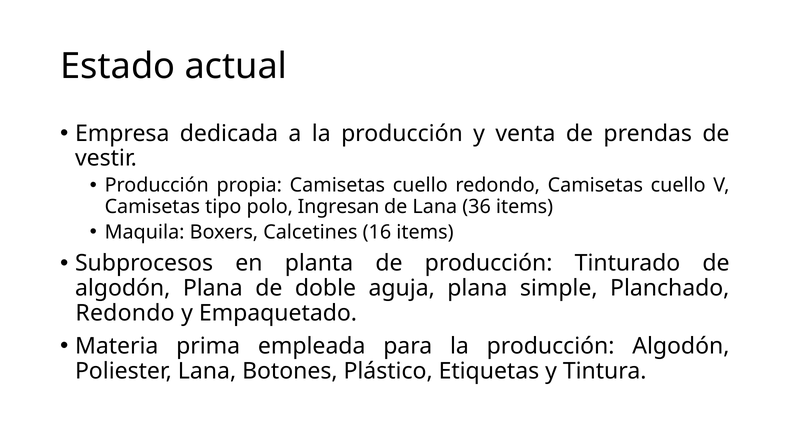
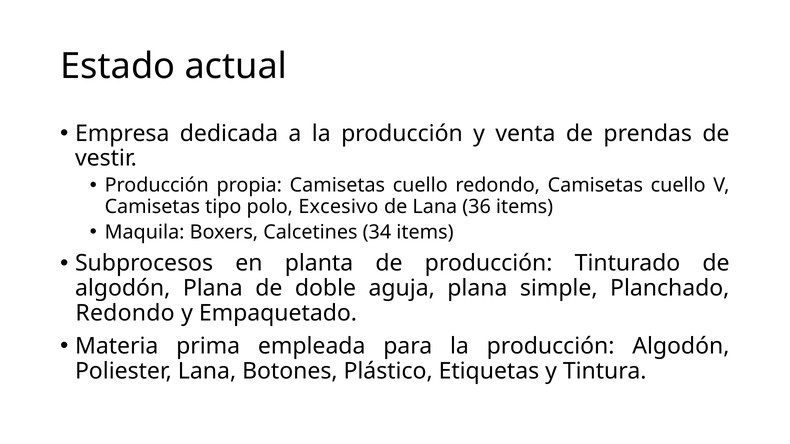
Ingresan: Ingresan -> Excesivo
16: 16 -> 34
